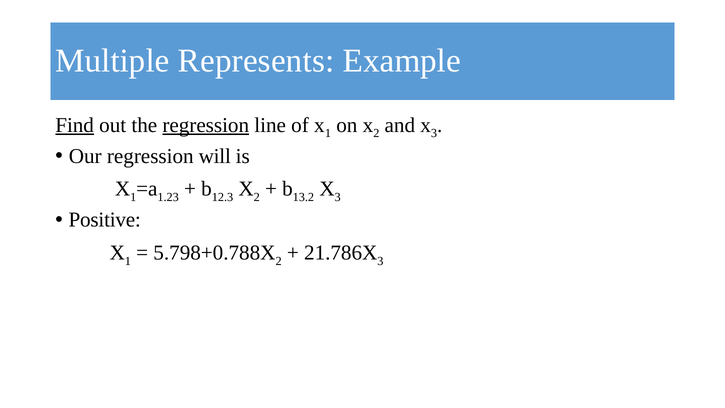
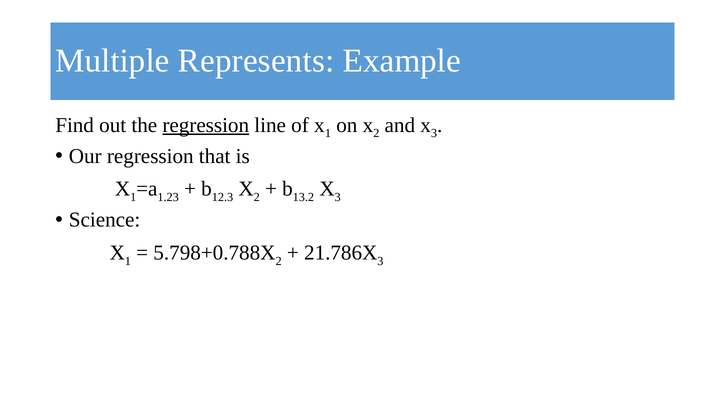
Find underline: present -> none
will: will -> that
Positive: Positive -> Science
